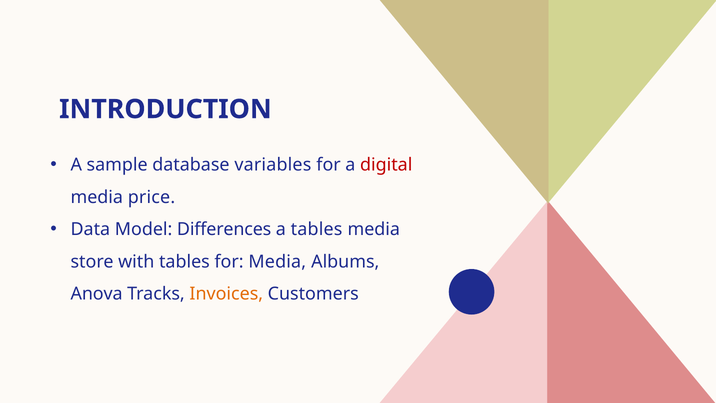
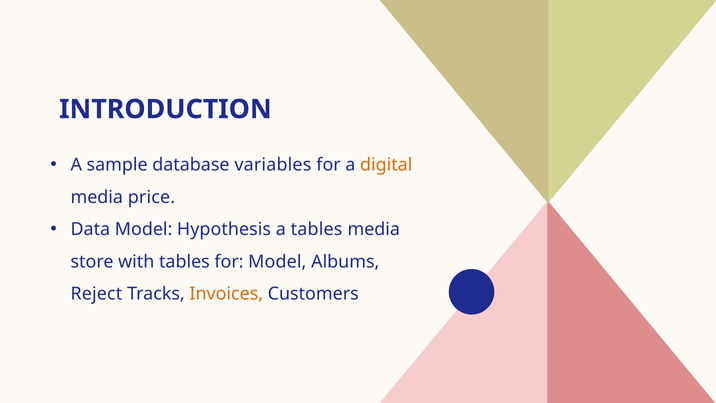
digital colour: red -> orange
Differences: Differences -> Hypothesis
for Media: Media -> Model
Anova: Anova -> Reject
